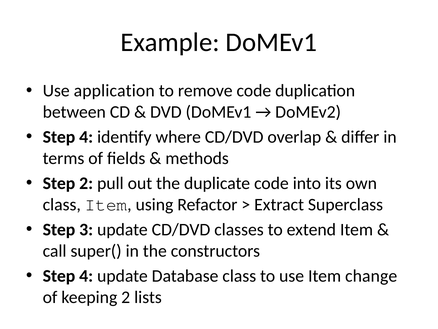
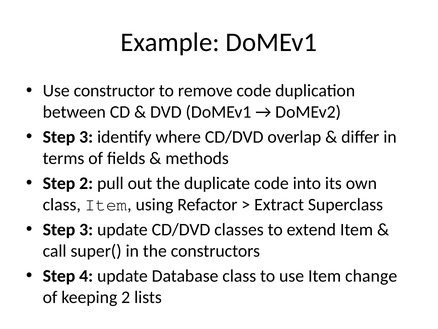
application: application -> constructor
4 at (86, 137): 4 -> 3
